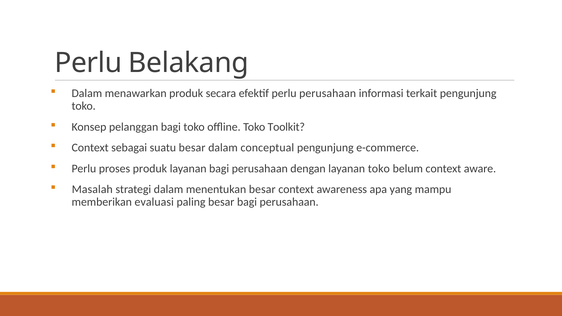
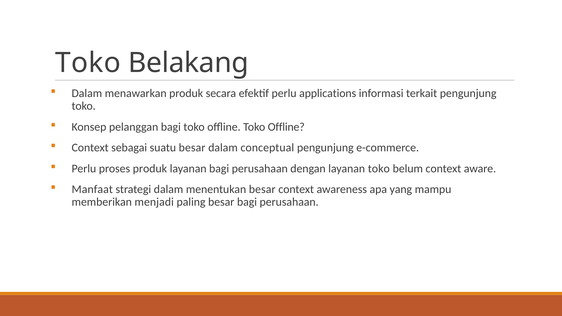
Perlu at (88, 63): Perlu -> Toko
perlu perusahaan: perusahaan -> applications
offline Toko Toolkit: Toolkit -> Offline
Masalah: Masalah -> Manfaat
evaluasi: evaluasi -> menjadi
